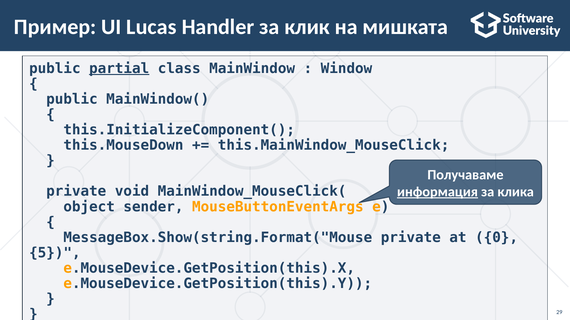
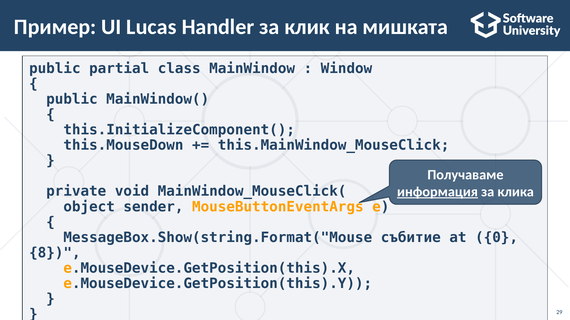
partial underline: present -> none
MessageBox.Show(string.Format("Mouse private: private -> събитие
5: 5 -> 8
